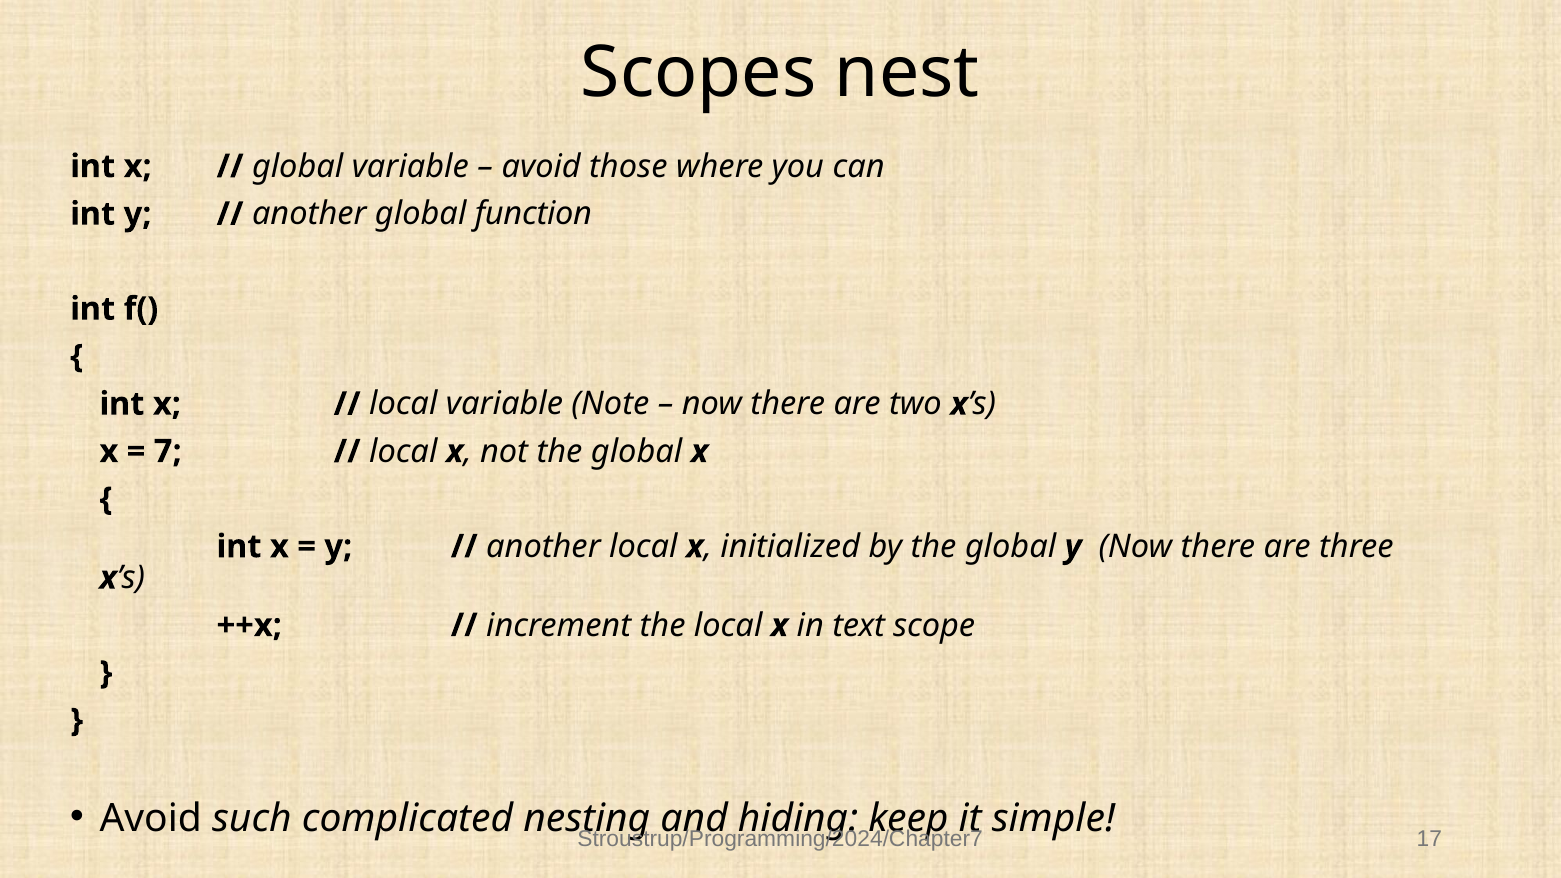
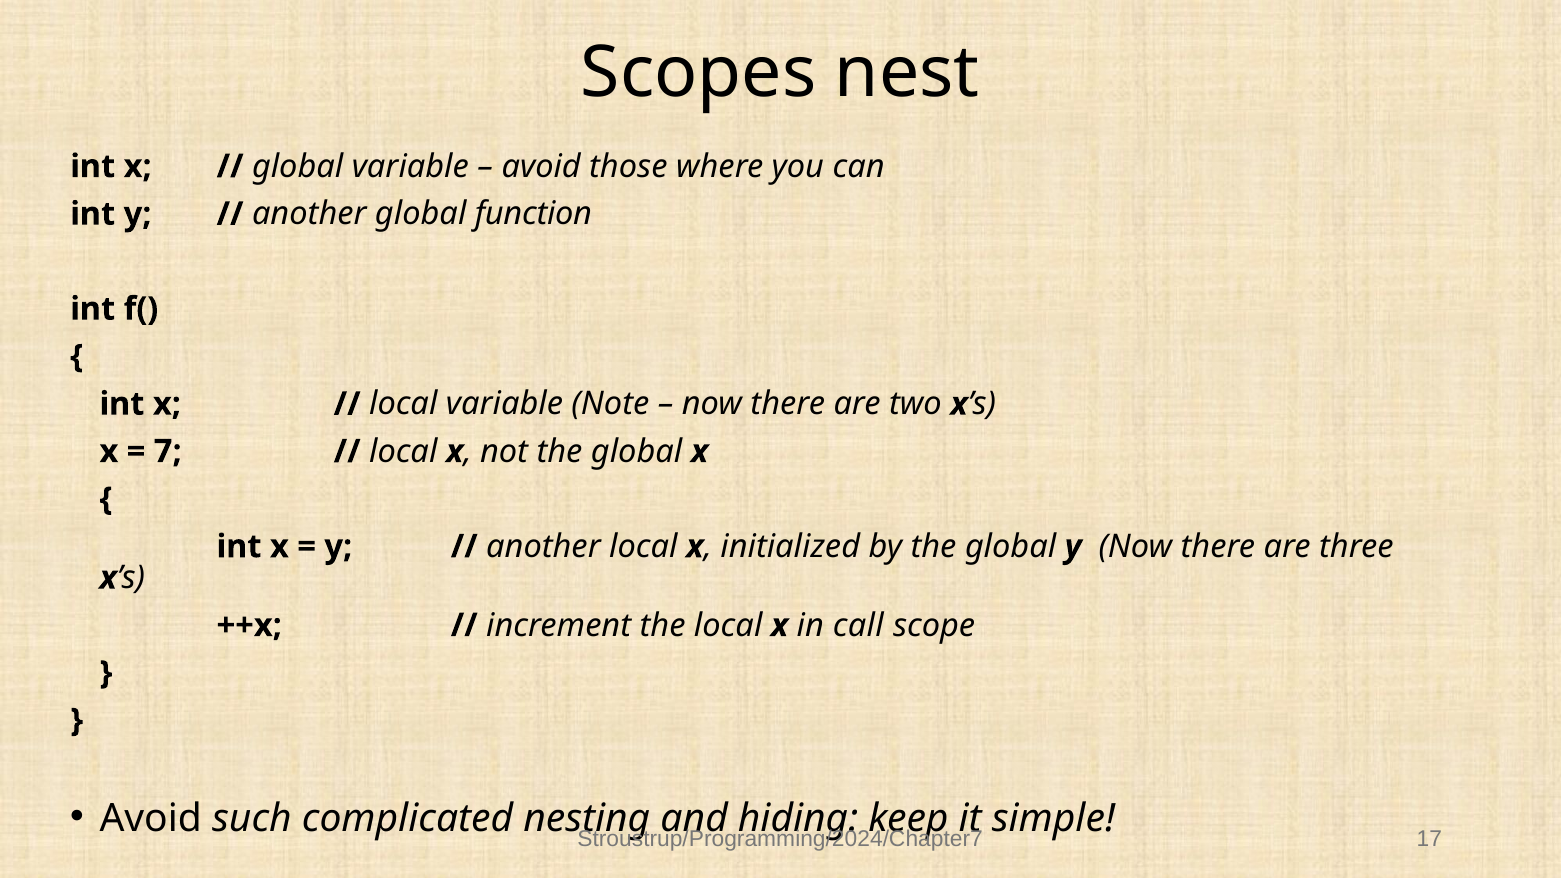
text: text -> call
